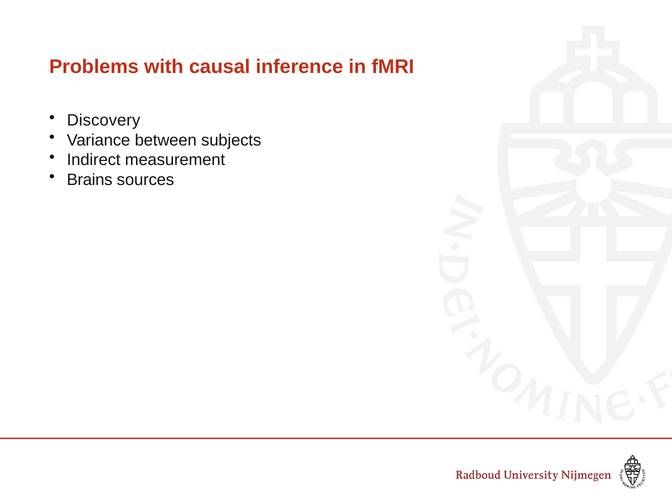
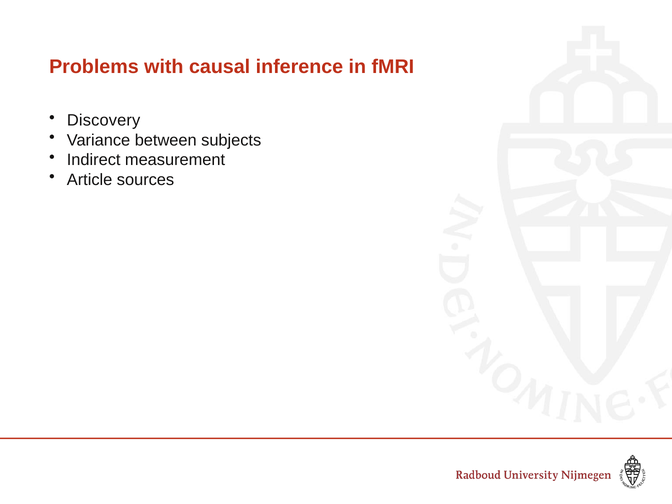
Brains: Brains -> Article
